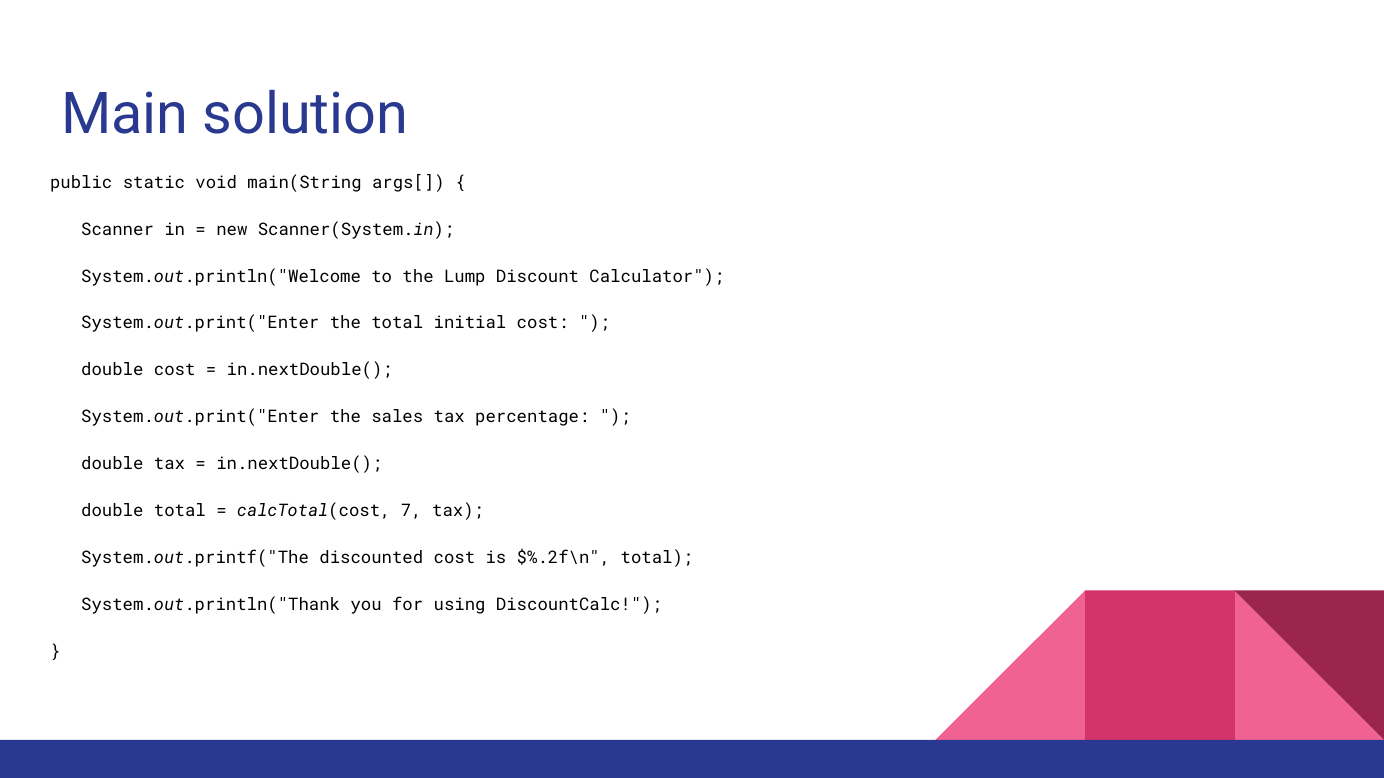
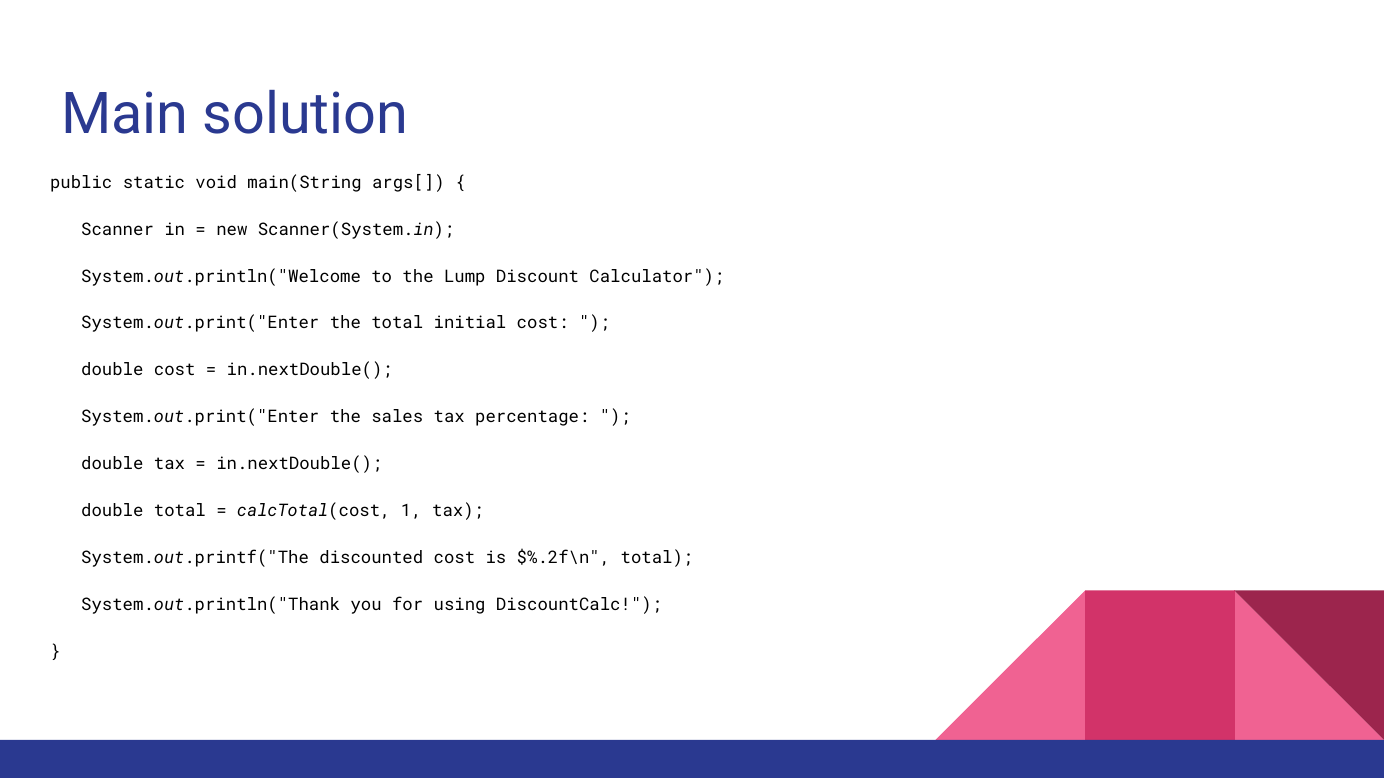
7: 7 -> 1
